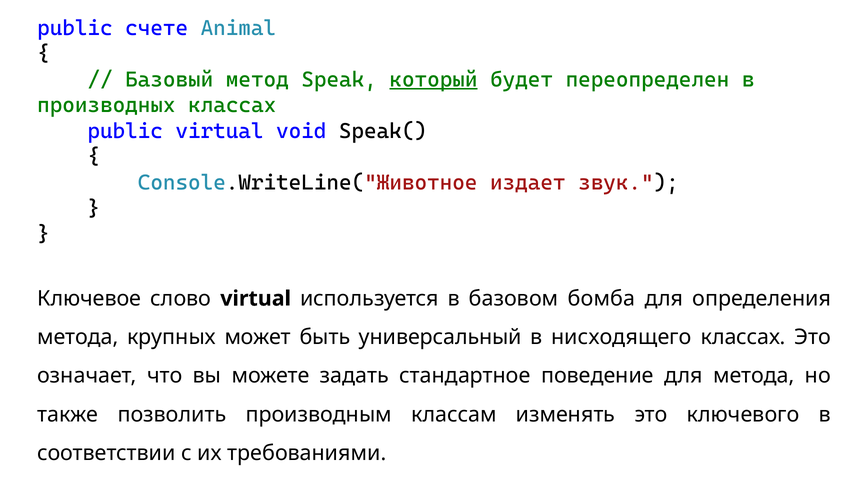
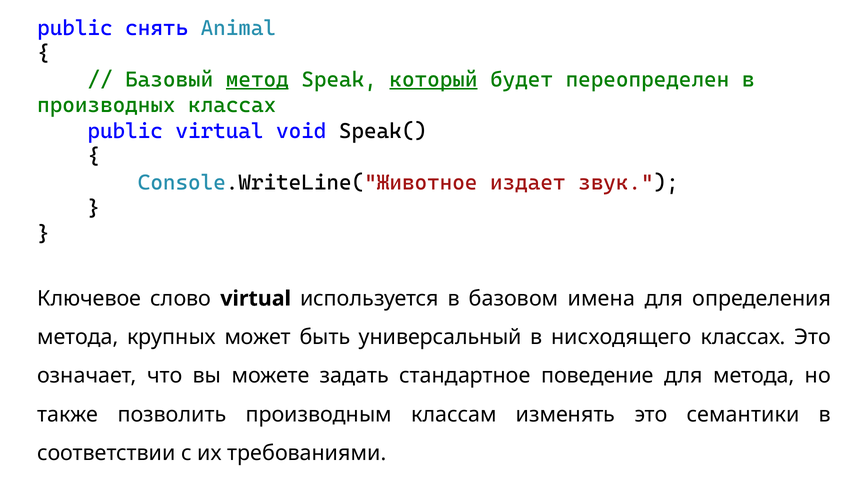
счете: счете -> снять
метод underline: none -> present
бомба: бомба -> имена
ключевого: ключевого -> семантики
